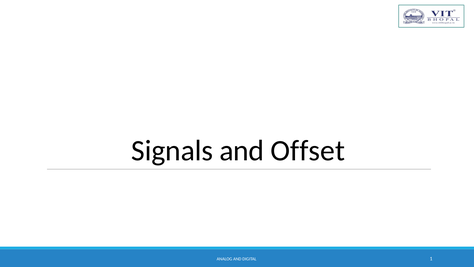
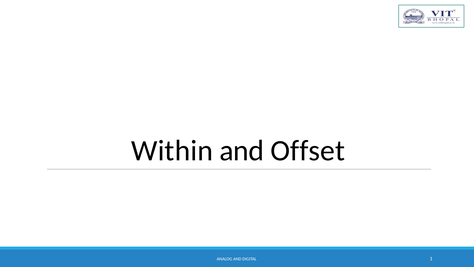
Signals: Signals -> Within
